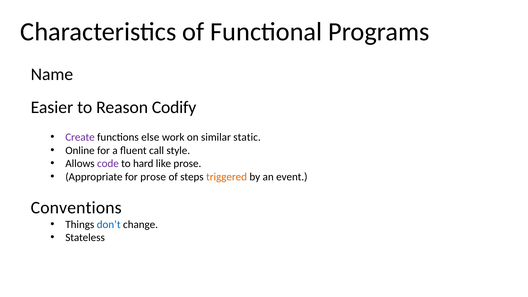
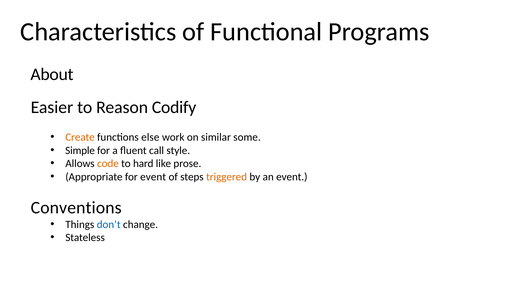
Name: Name -> About
Create colour: purple -> orange
static: static -> some
Online: Online -> Simple
code colour: purple -> orange
for prose: prose -> event
